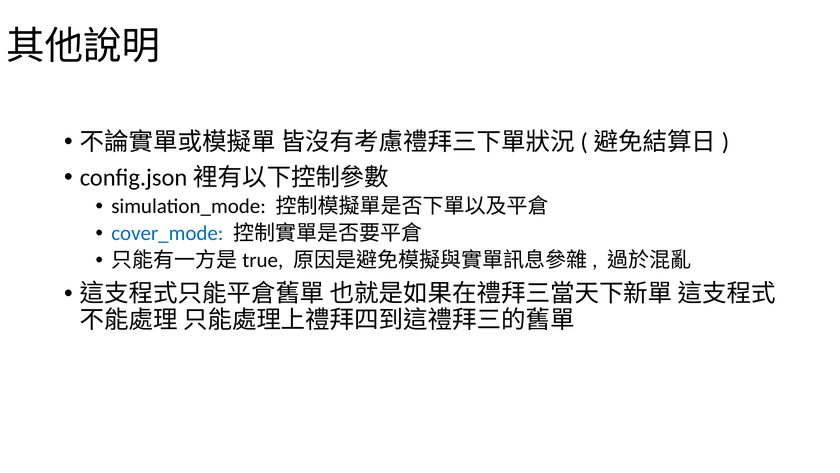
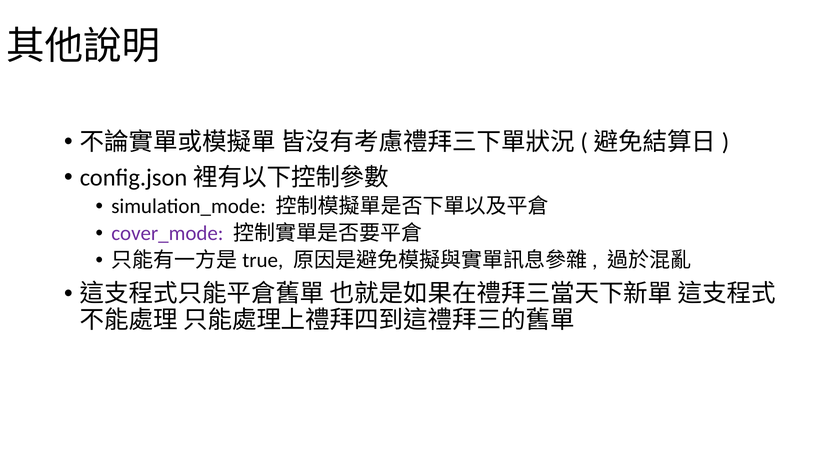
cover_mode colour: blue -> purple
